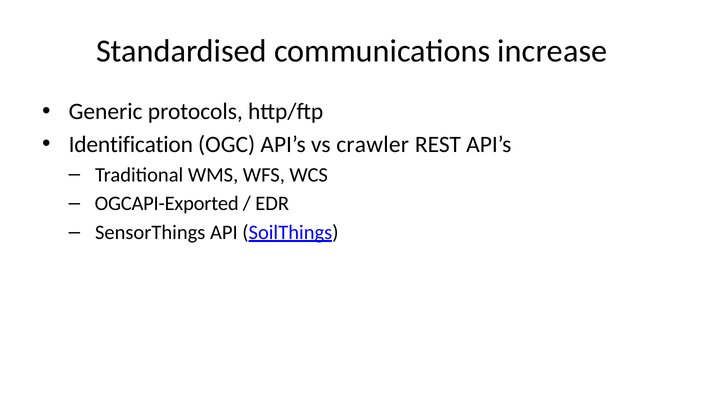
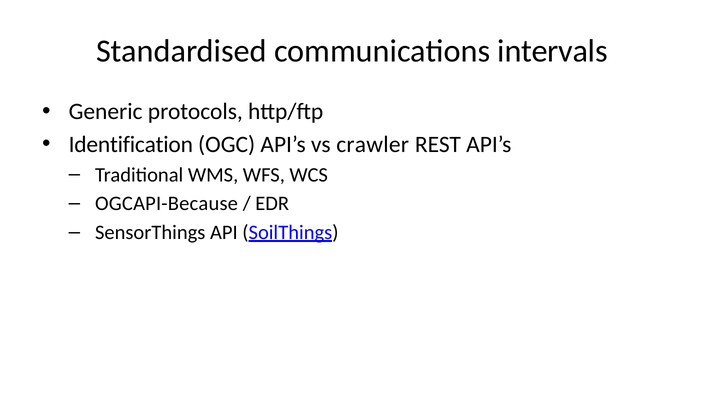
increase: increase -> intervals
OGCAPI-Exported: OGCAPI-Exported -> OGCAPI-Because
